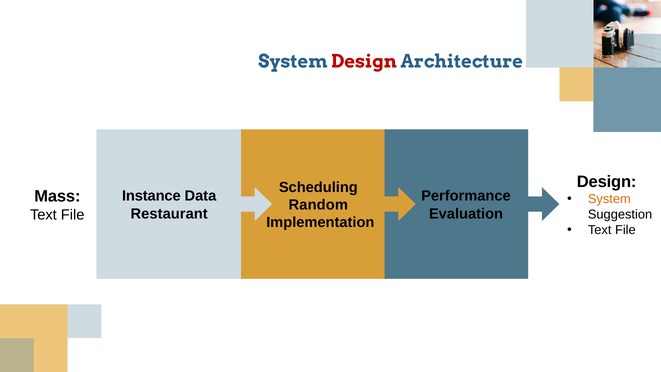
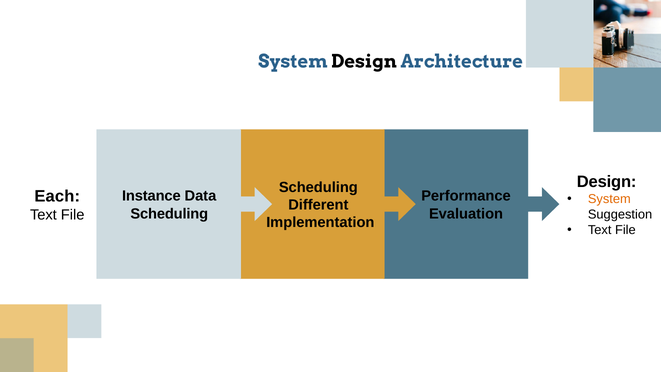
Design at (364, 62) colour: red -> black
Mass: Mass -> Each
Random: Random -> Different
Restaurant at (169, 214): Restaurant -> Scheduling
